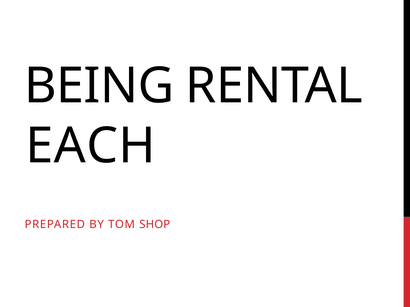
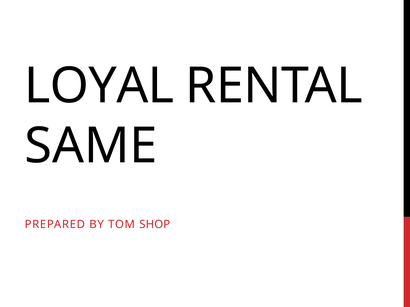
BEING: BEING -> LOYAL
EACH: EACH -> SAME
